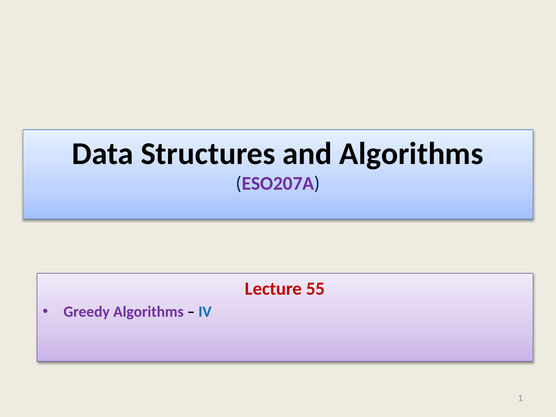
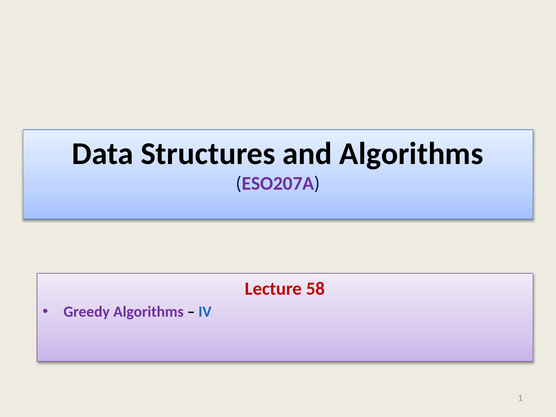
55: 55 -> 58
